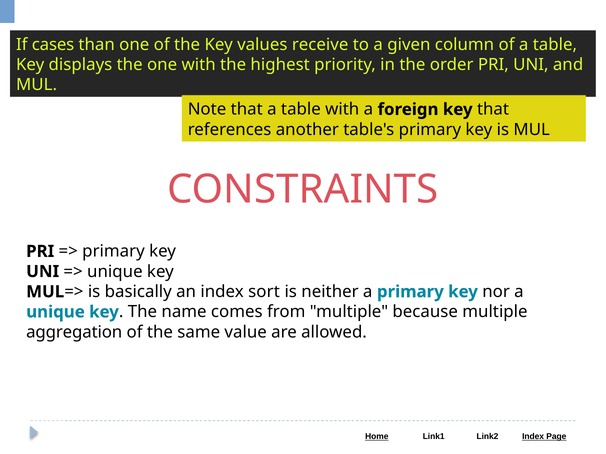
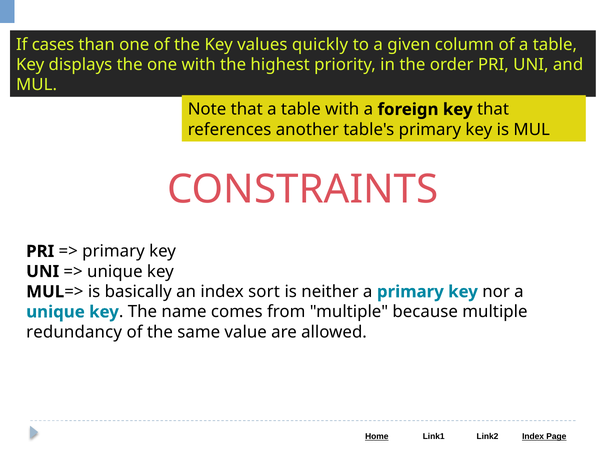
receive: receive -> quickly
aggregation: aggregation -> redundancy
